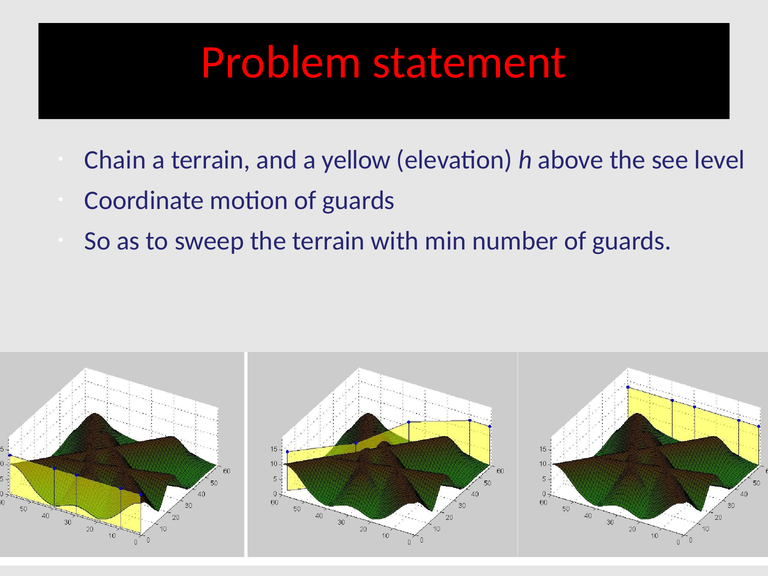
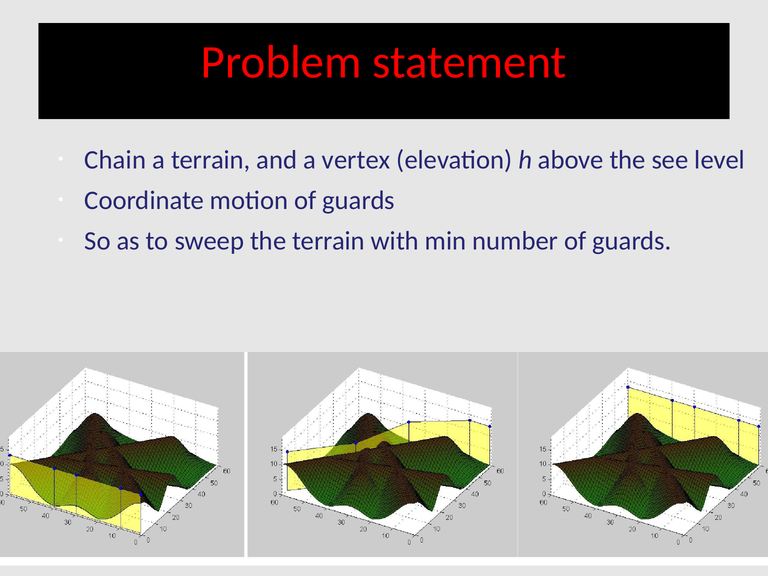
yellow: yellow -> vertex
